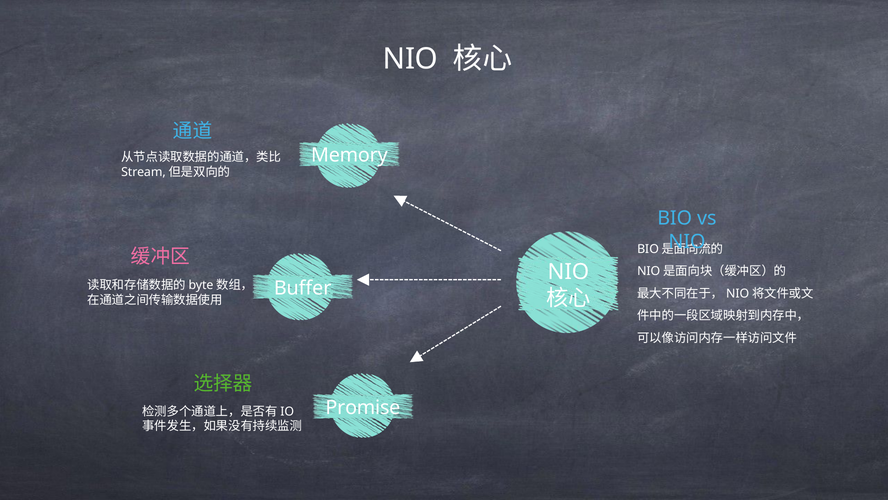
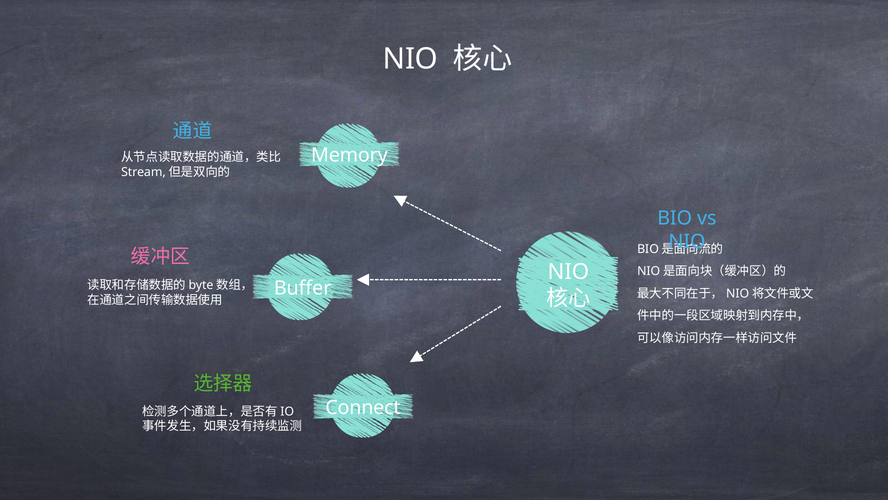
Promise: Promise -> Connect
